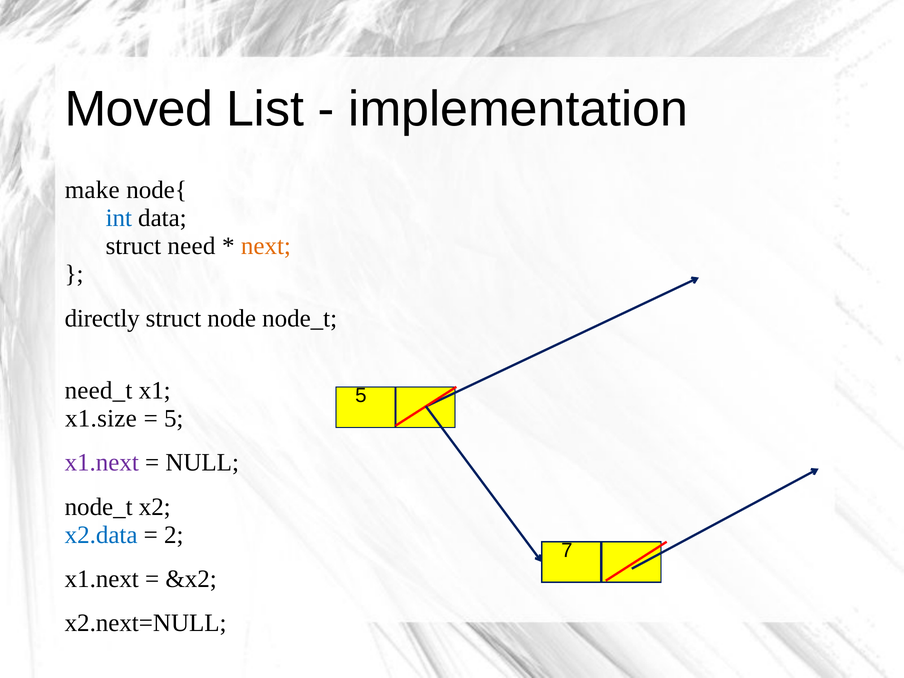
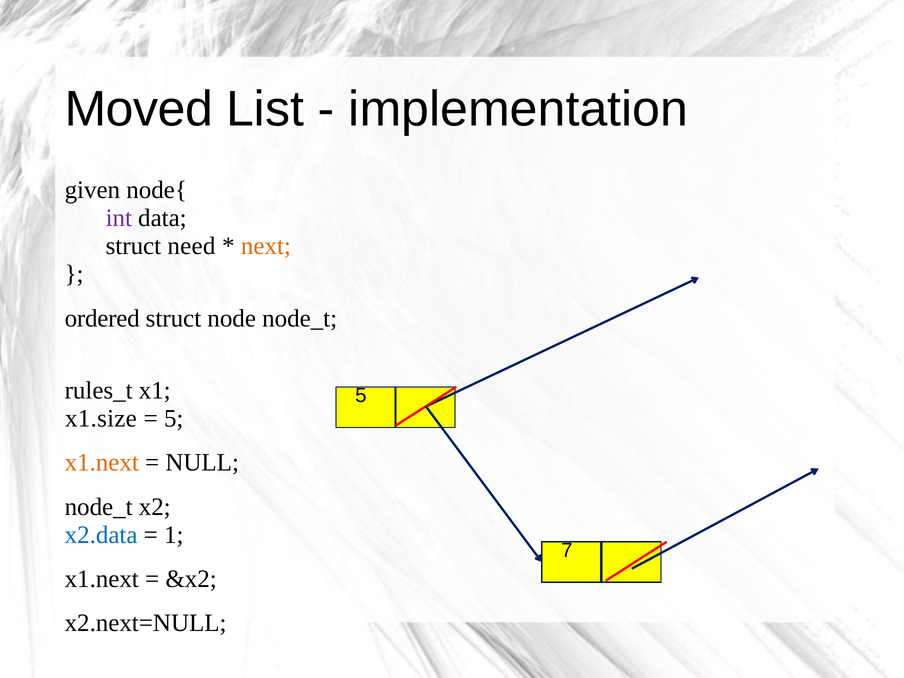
make: make -> given
int colour: blue -> purple
directly: directly -> ordered
need_t: need_t -> rules_t
x1.next at (102, 463) colour: purple -> orange
2: 2 -> 1
